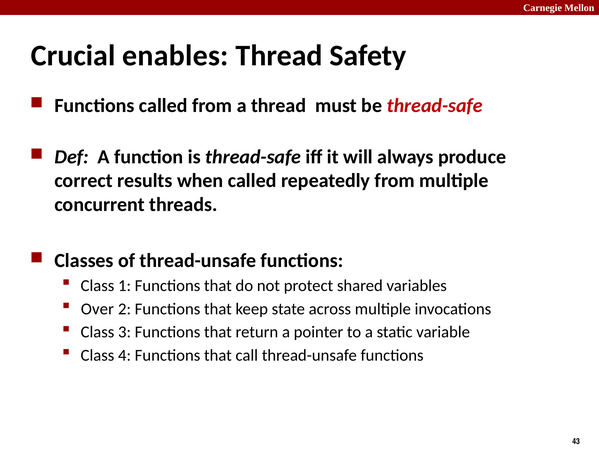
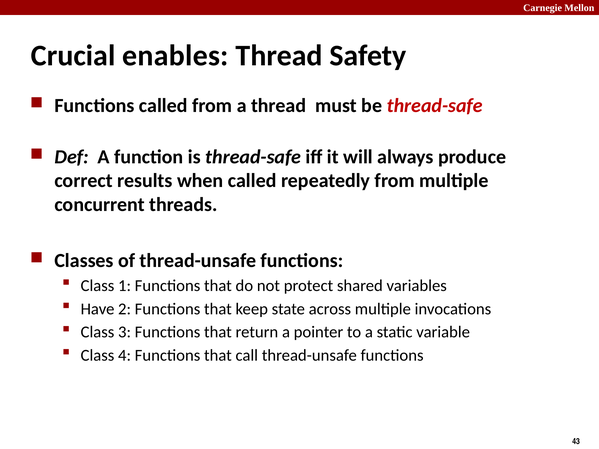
Over: Over -> Have
